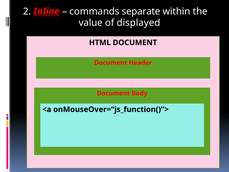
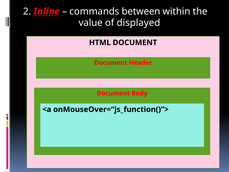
separate: separate -> between
